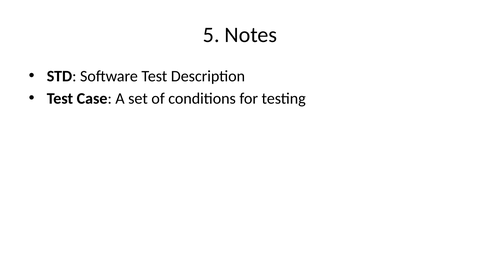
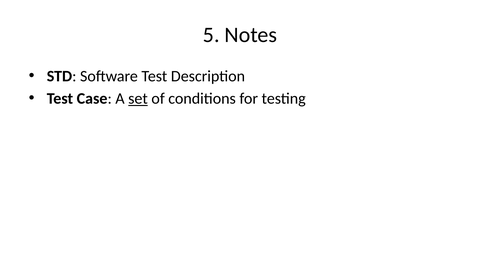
set underline: none -> present
